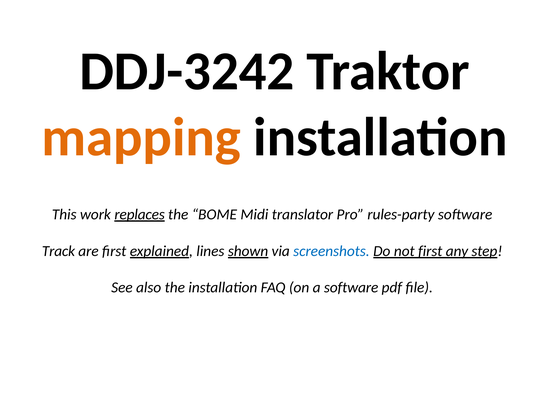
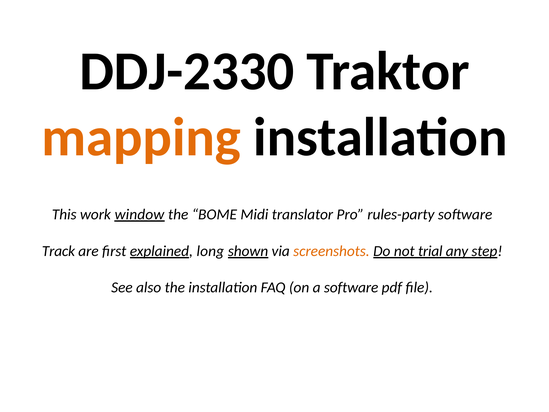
DDJ-3242: DDJ-3242 -> DDJ-2330
replaces: replaces -> window
lines: lines -> long
screenshots colour: blue -> orange
not first: first -> trial
